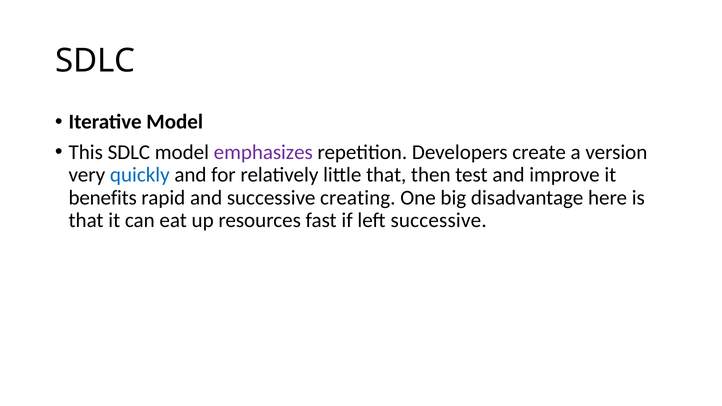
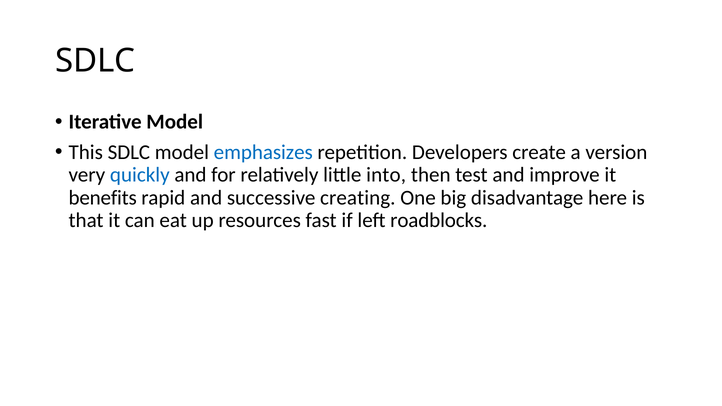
emphasizes colour: purple -> blue
little that: that -> into
left successive: successive -> roadblocks
